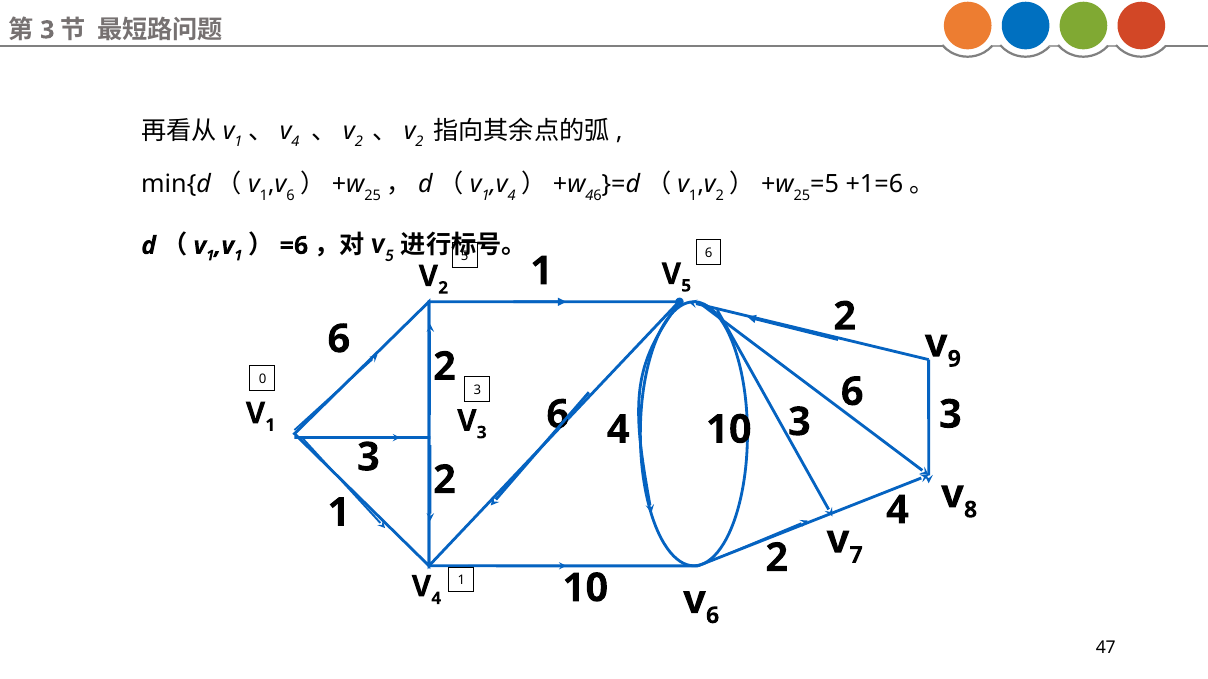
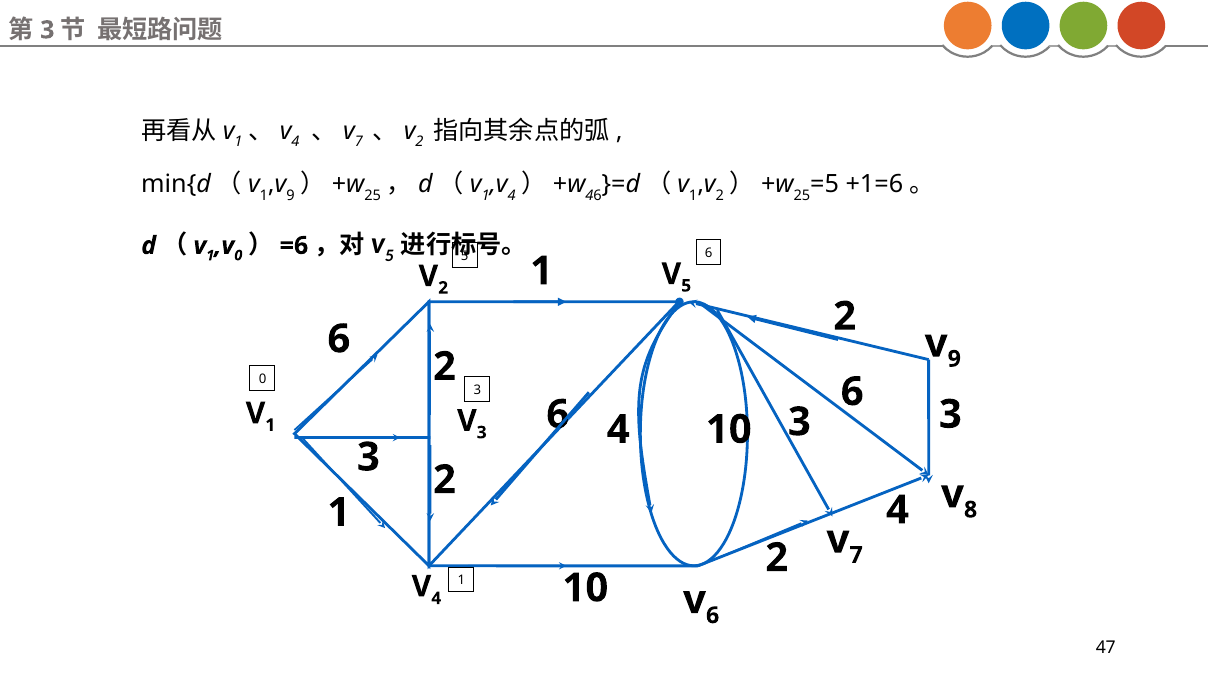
2 at (359, 142): 2 -> 7
6 at (290, 196): 6 -> 9
1 at (238, 256): 1 -> 0
